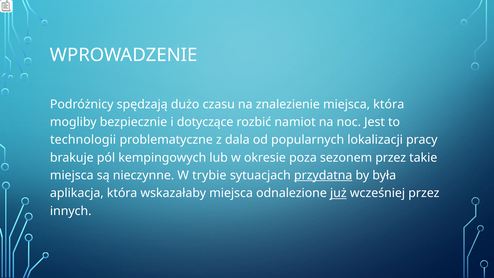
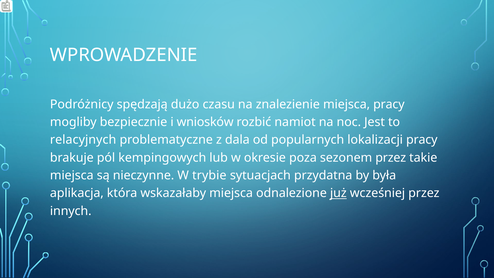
miejsca która: która -> pracy
dotyczące: dotyczące -> wniosków
technologii: technologii -> relacyjnych
przydatna underline: present -> none
